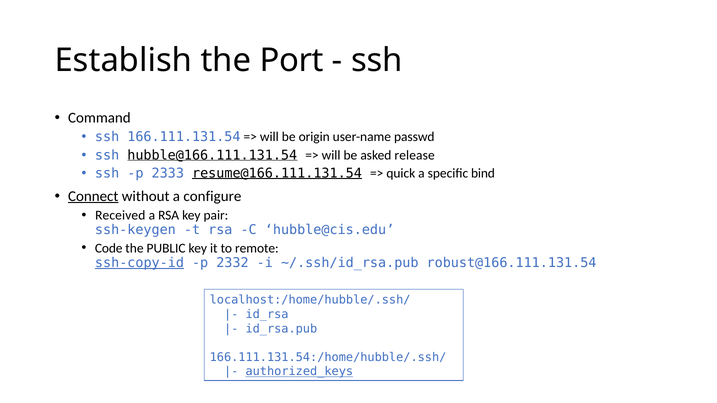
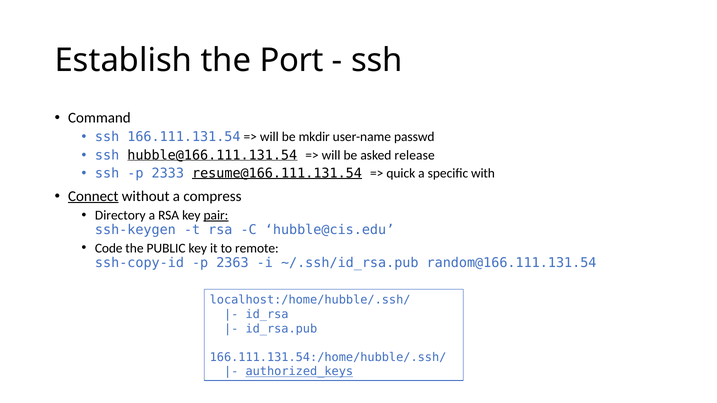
origin: origin -> mkdir
bind: bind -> with
configure: configure -> compress
Received: Received -> Directory
pair underline: none -> present
ssh-copy-id underline: present -> none
2332: 2332 -> 2363
robust@166.111.131.54: robust@166.111.131.54 -> random@166.111.131.54
